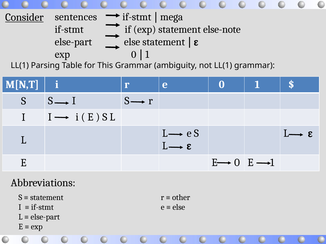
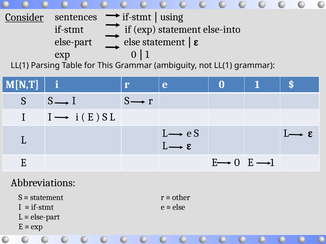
mega: mega -> using
else-note: else-note -> else-into
